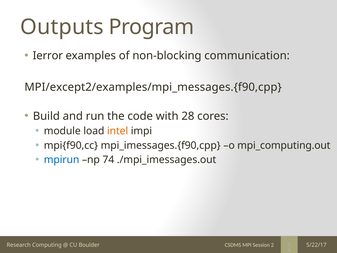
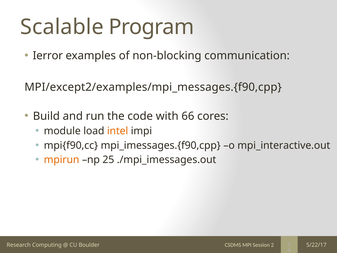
Outputs: Outputs -> Scalable
28: 28 -> 66
mpi_computing.out: mpi_computing.out -> mpi_interactive.out
mpirun colour: blue -> orange
74: 74 -> 25
